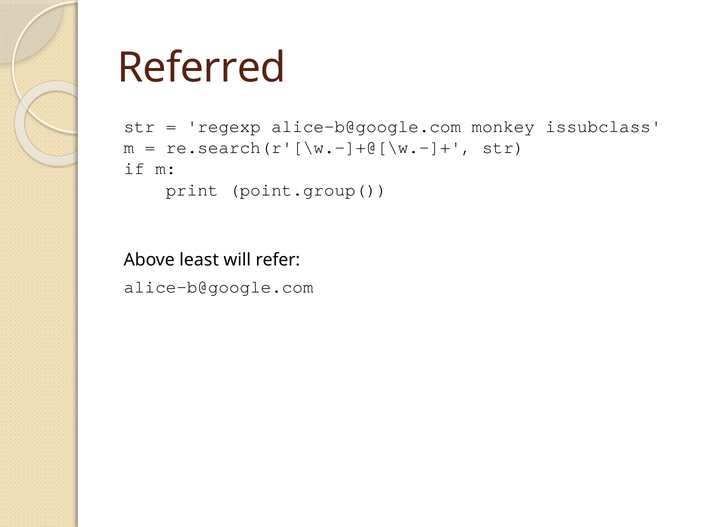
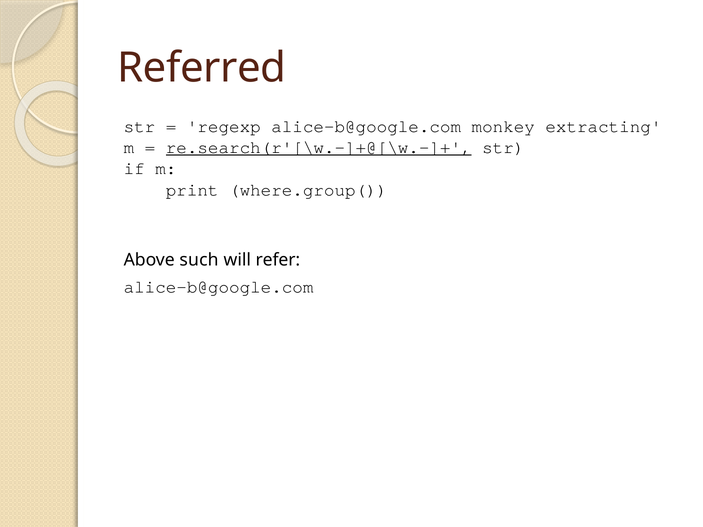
issubclass: issubclass -> extracting
re.search(r'[\w.-]+@[\w.-]+ underline: none -> present
point.group(: point.group( -> where.group(
least: least -> such
